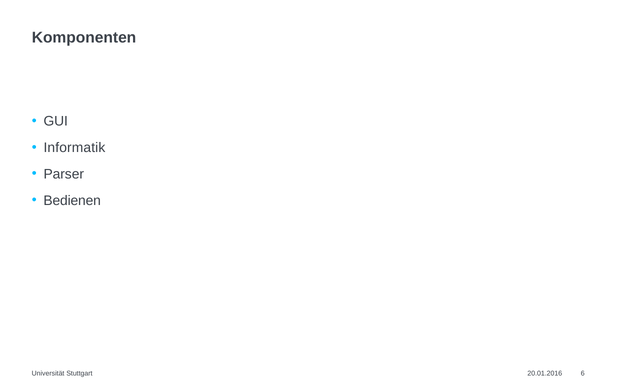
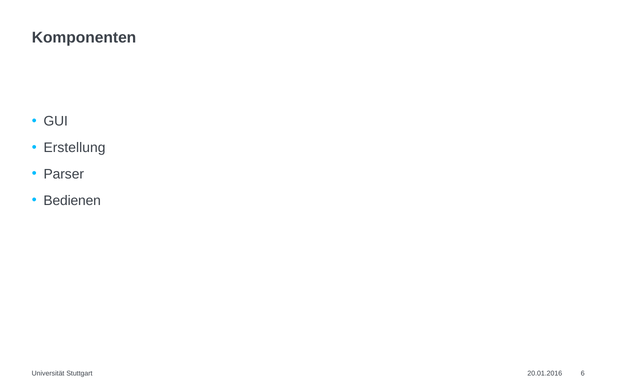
Informatik: Informatik -> Erstellung
